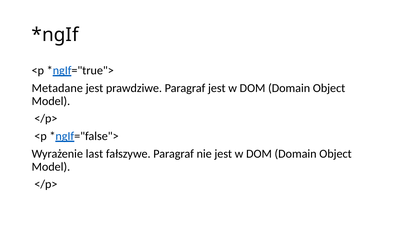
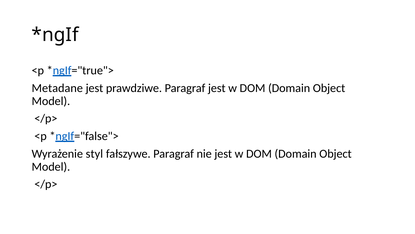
last: last -> styl
